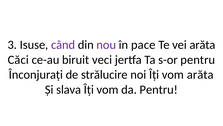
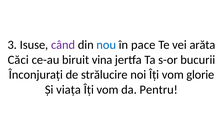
nou colour: purple -> blue
veci: veci -> vina
s-or pentru: pentru -> bucurii
vom arăta: arăta -> glorie
slava: slava -> viața
